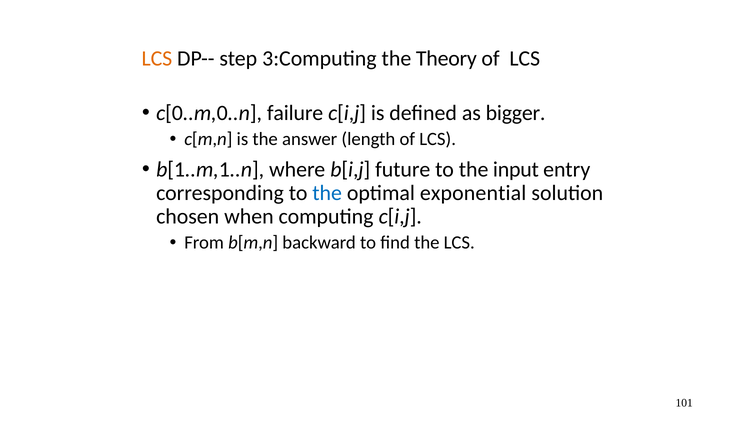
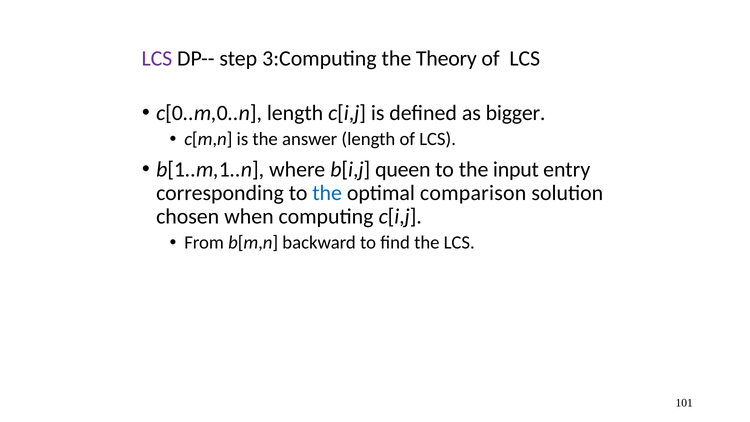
LCS at (157, 58) colour: orange -> purple
c[0..m,0..n failure: failure -> length
future: future -> queen
exponential: exponential -> comparison
